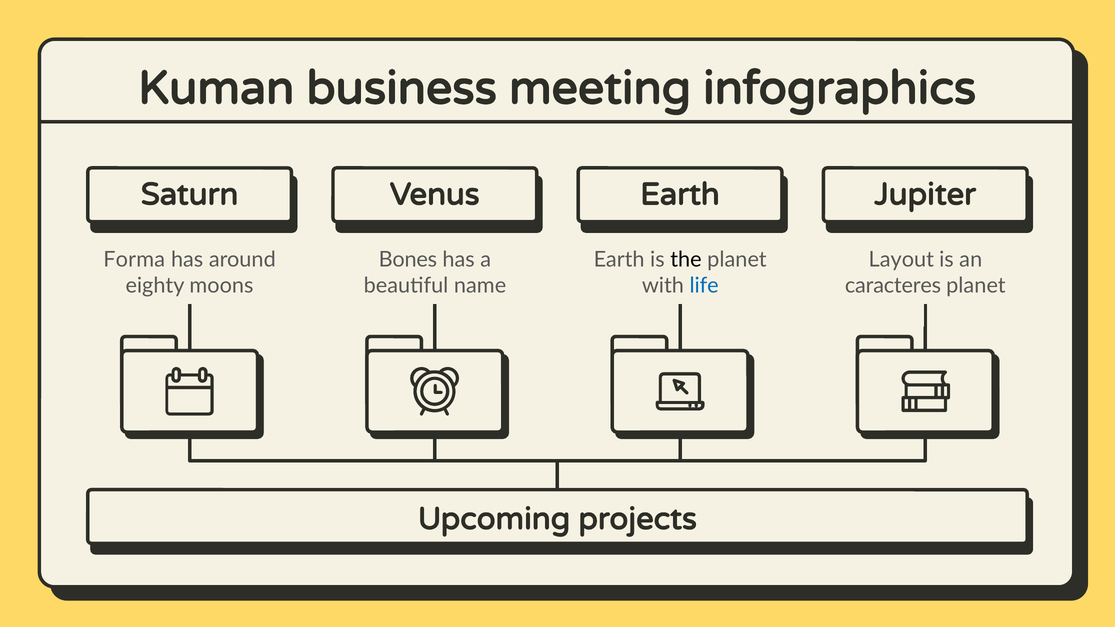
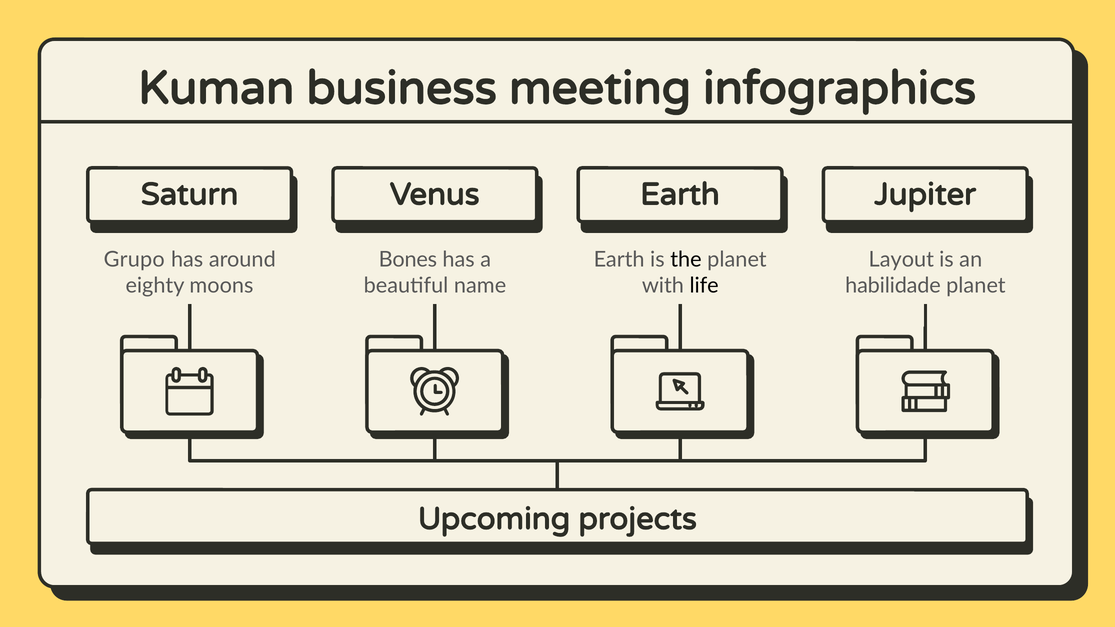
Forma: Forma -> Grupo
life colour: blue -> black
caracteres: caracteres -> habilidade
